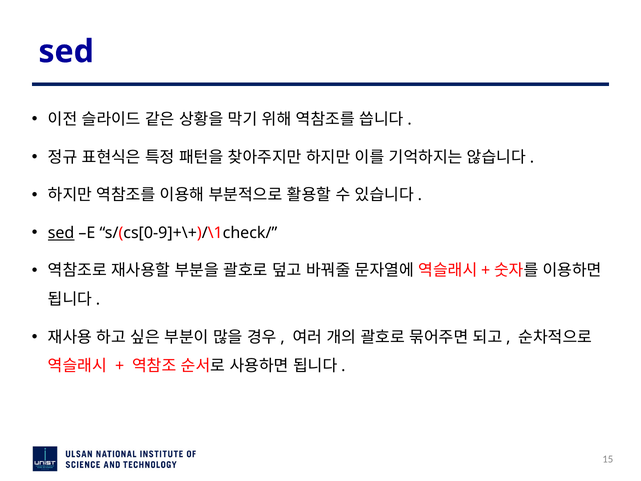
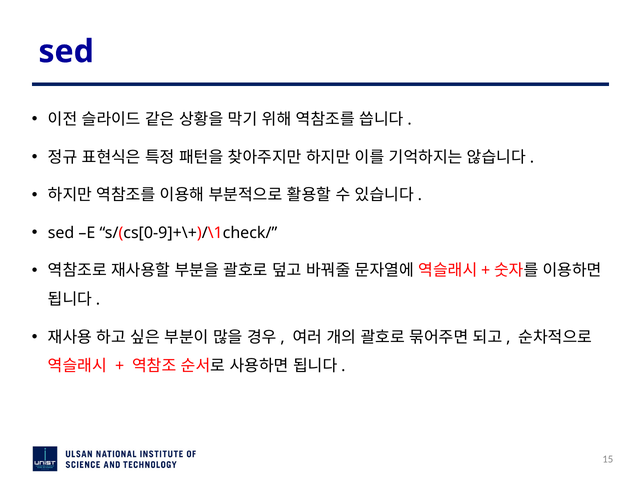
sed at (61, 233) underline: present -> none
